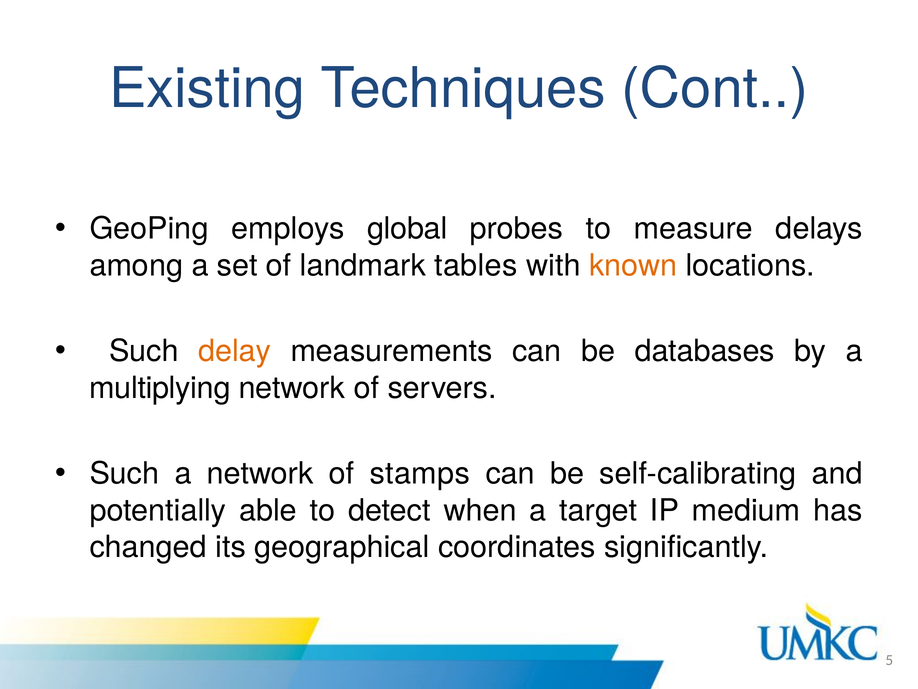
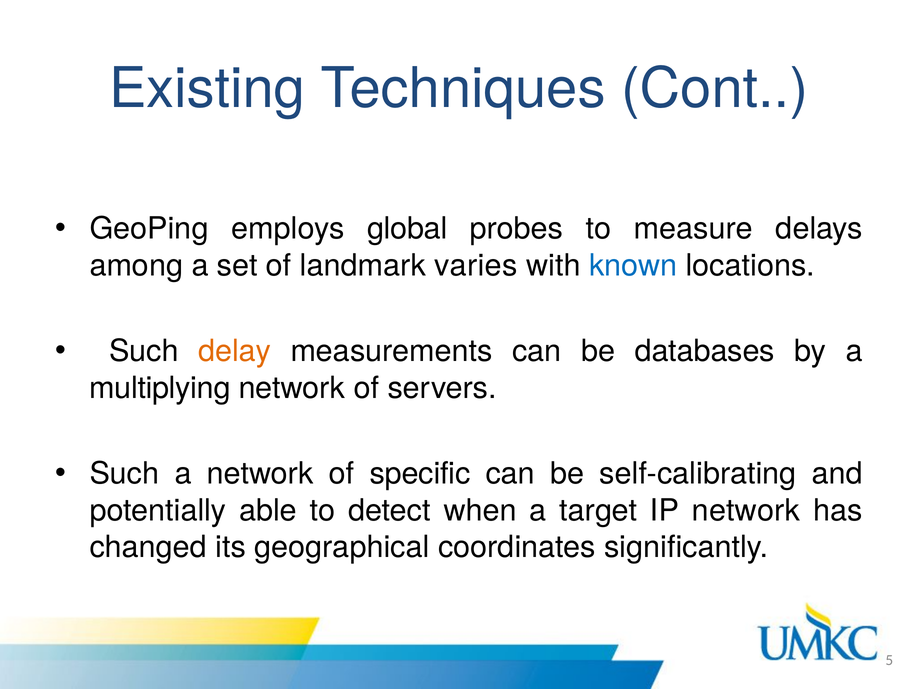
tables: tables -> varies
known colour: orange -> blue
stamps: stamps -> specific
IP medium: medium -> network
